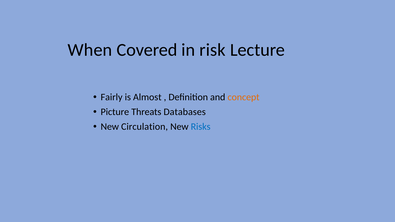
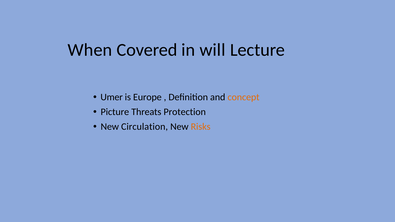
risk: risk -> will
Fairly: Fairly -> Umer
Almost: Almost -> Europe
Databases: Databases -> Protection
Risks colour: blue -> orange
